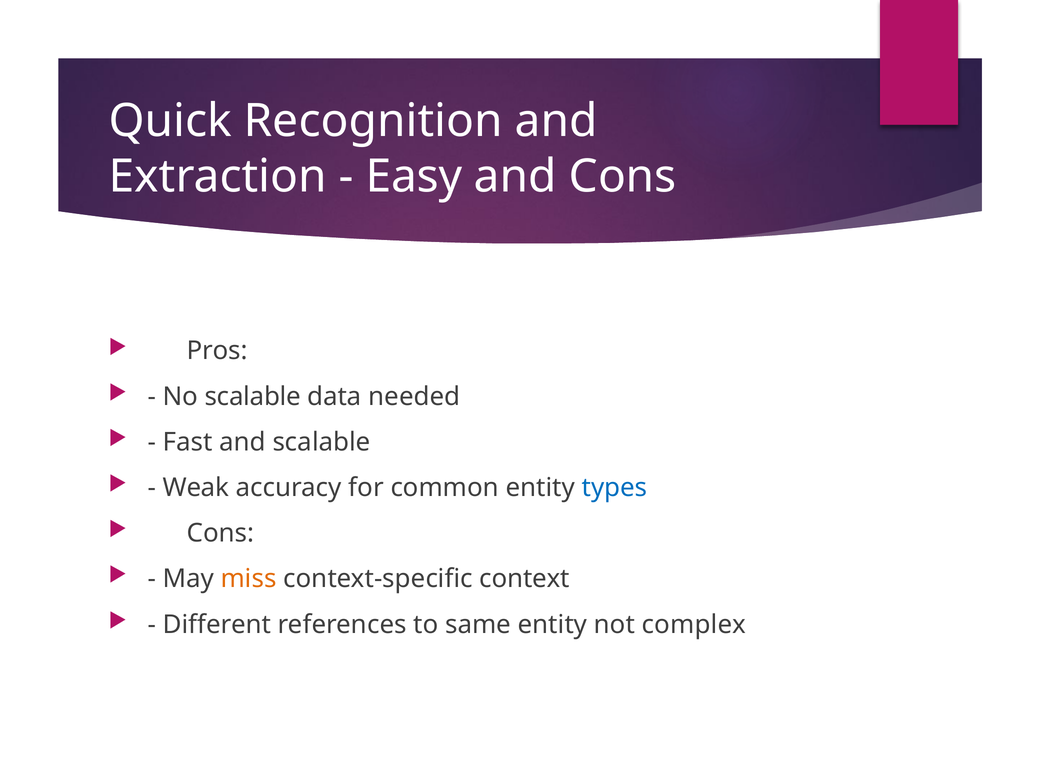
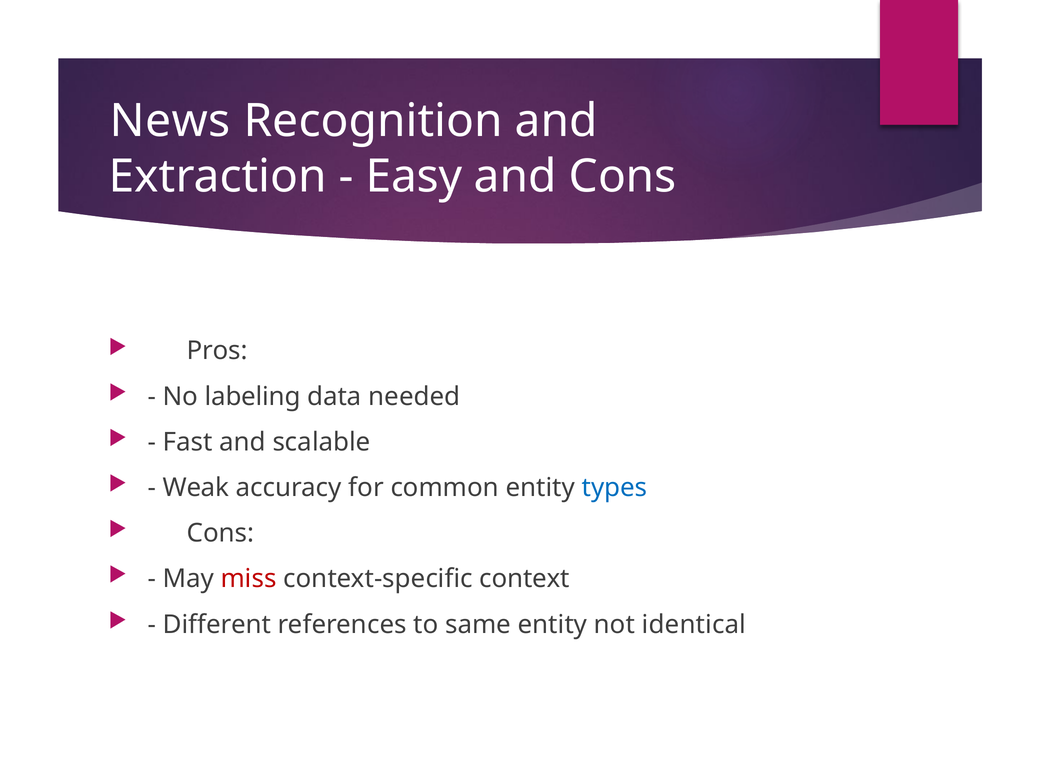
Quick: Quick -> News
No scalable: scalable -> labeling
miss colour: orange -> red
complex: complex -> identical
